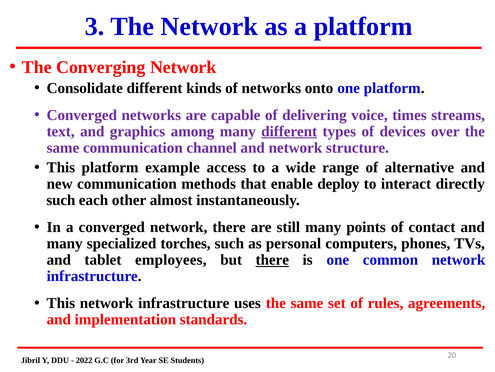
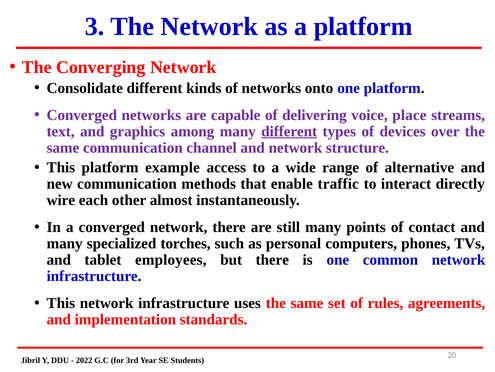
times: times -> place
deploy: deploy -> traffic
such at (61, 200): such -> wire
there at (272, 259) underline: present -> none
